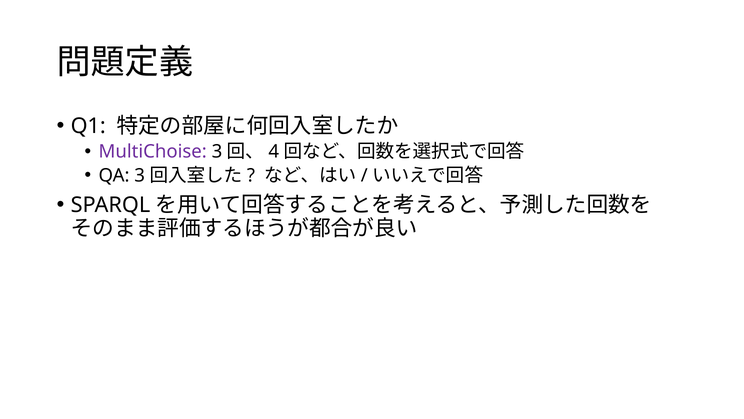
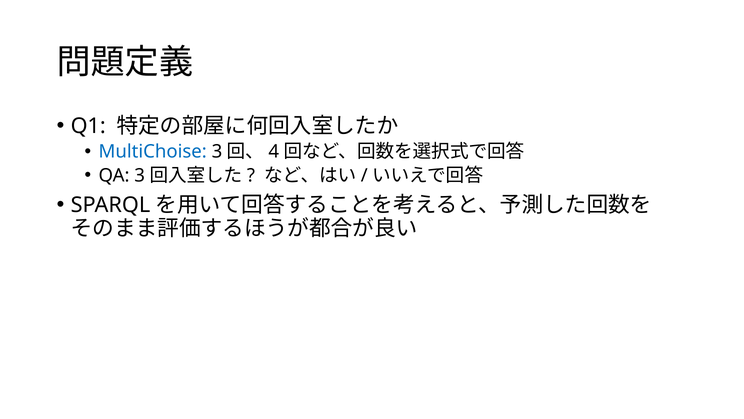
MultiChoise colour: purple -> blue
